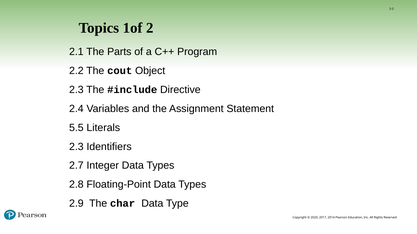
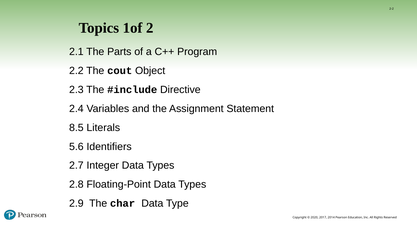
5.5: 5.5 -> 8.5
2.3 at (76, 147): 2.3 -> 5.6
